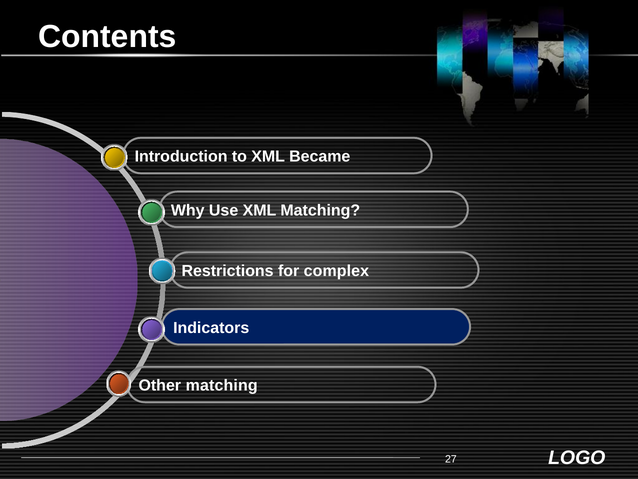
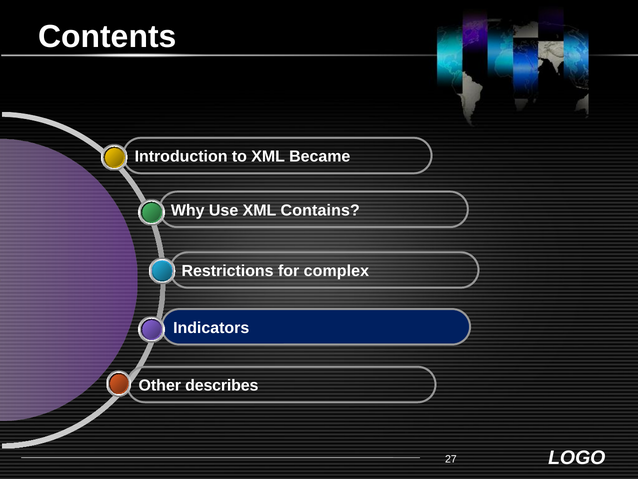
XML Matching: Matching -> Contains
matching at (222, 385): matching -> describes
